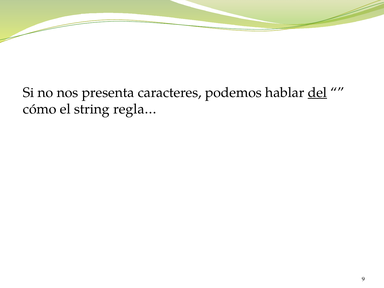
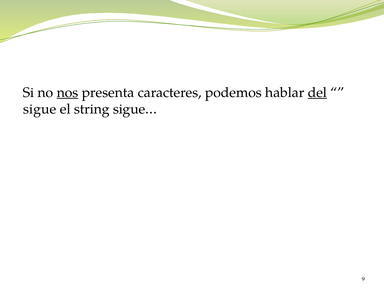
nos underline: none -> present
cómo: cómo -> sigue
regla…: regla… -> sigue…
